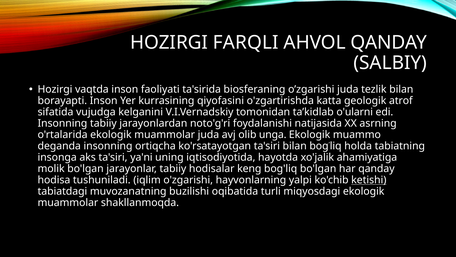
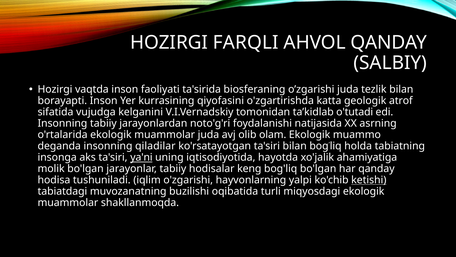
o'ularni: o'ularni -> o'tutadi
unga: unga -> olam
ortiqcha: ortiqcha -> qiladilar
ya'ni underline: none -> present
